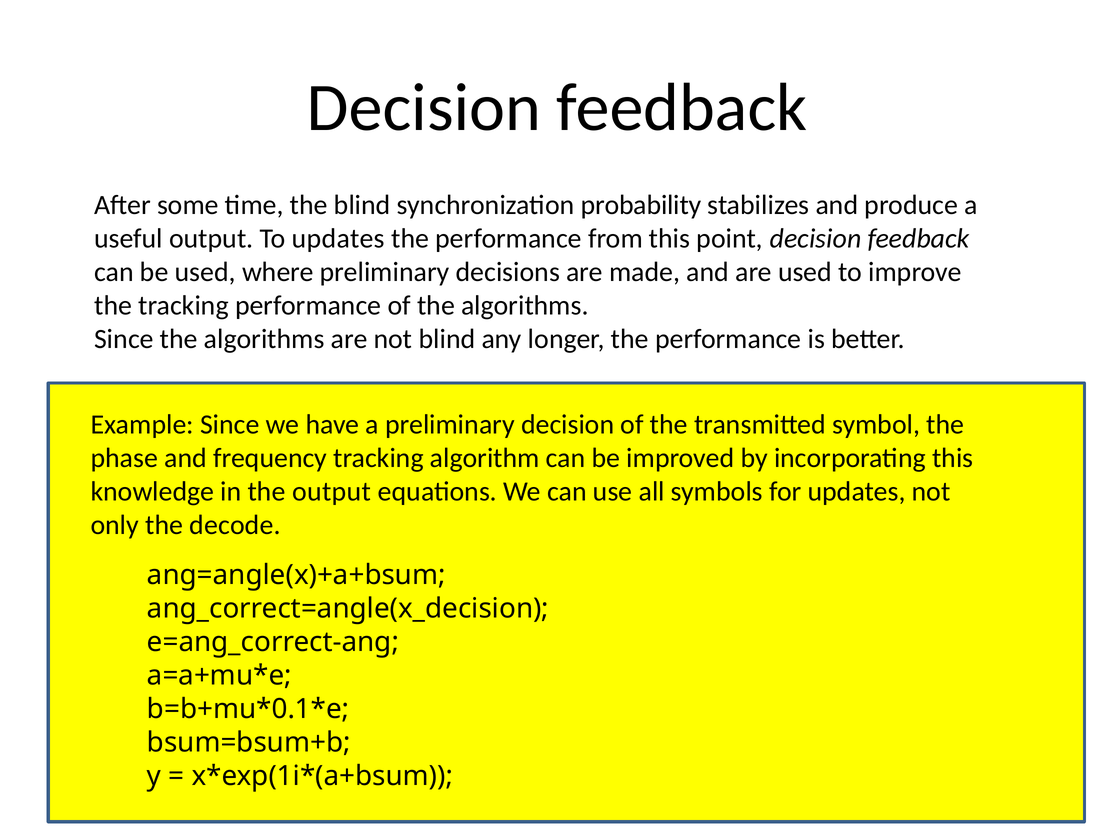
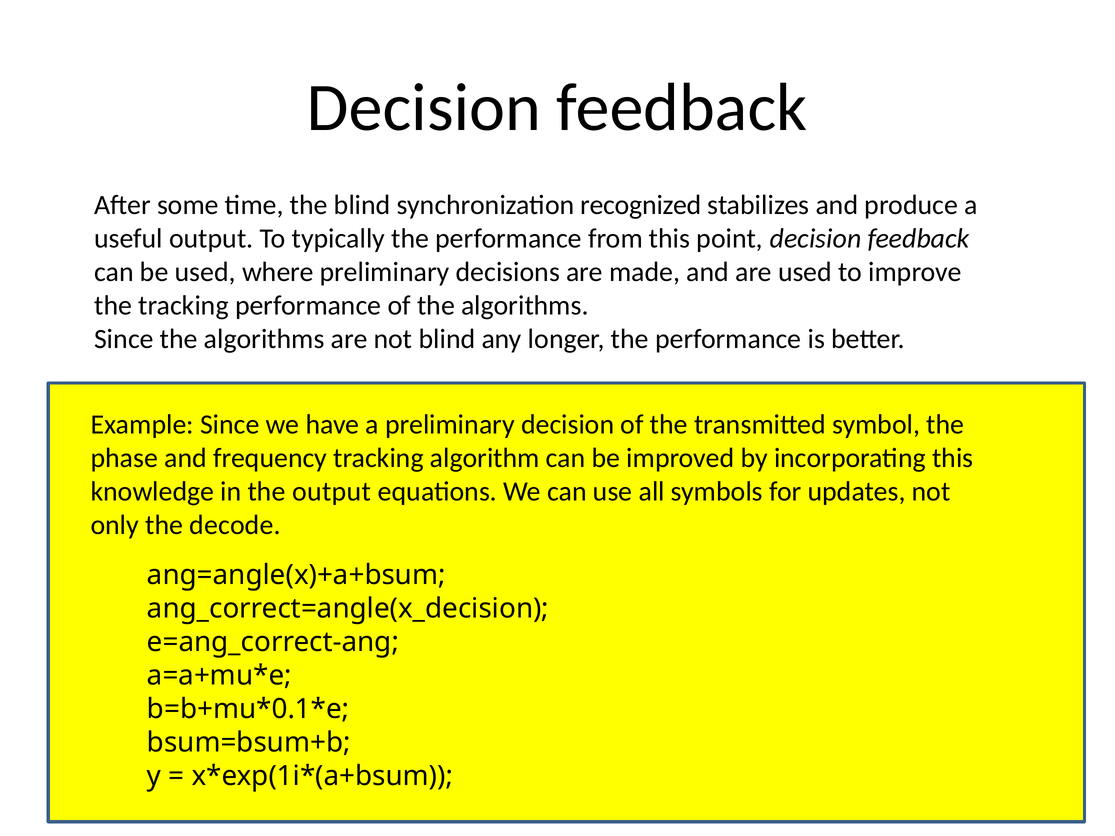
probability: probability -> recognized
To updates: updates -> typically
